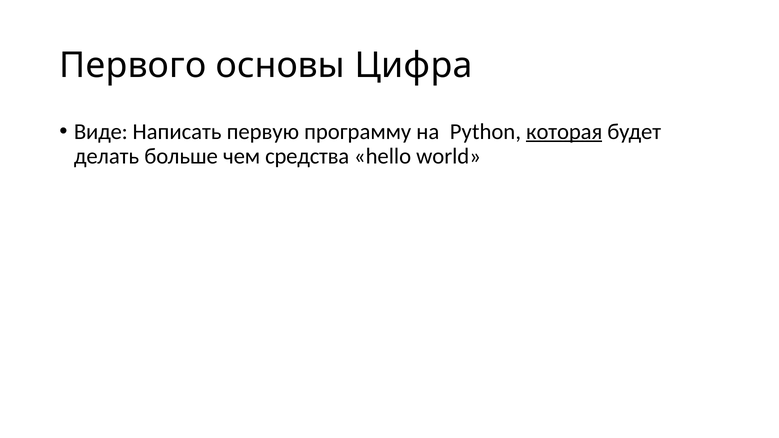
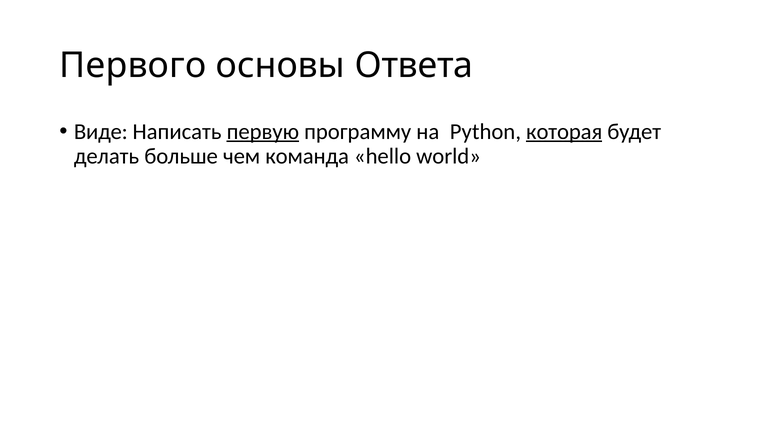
Цифра: Цифра -> Ответа
первую underline: none -> present
средства: средства -> команда
